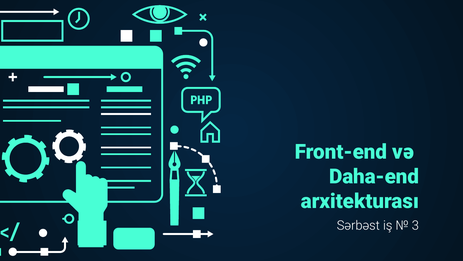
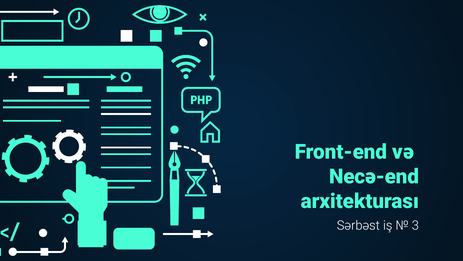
Daha-end: Daha-end -> Necə-end
